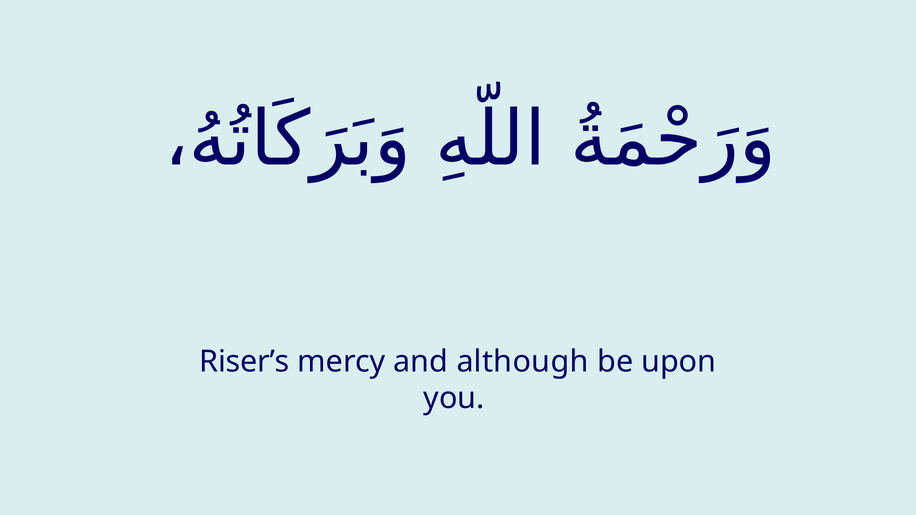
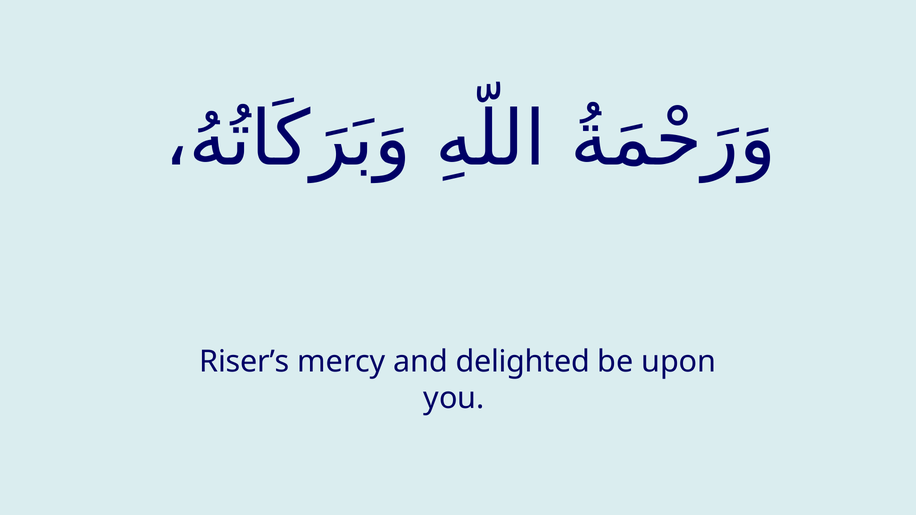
although: although -> delighted
